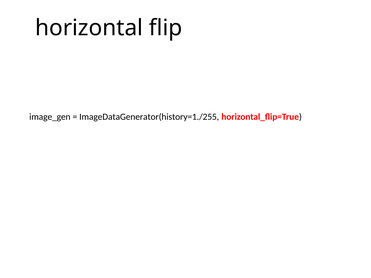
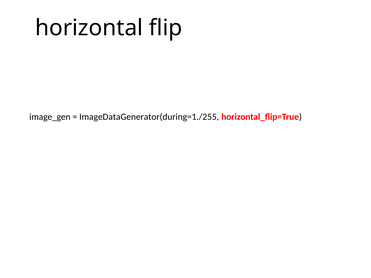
ImageDataGenerator(history=1./255: ImageDataGenerator(history=1./255 -> ImageDataGenerator(during=1./255
